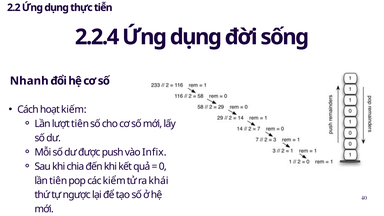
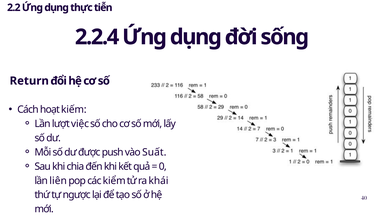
Nhanh: Nhanh -> Return
lượt tiên: tiên -> việc
Infix: Infix -> Suất
lần tiên: tiên -> liên
